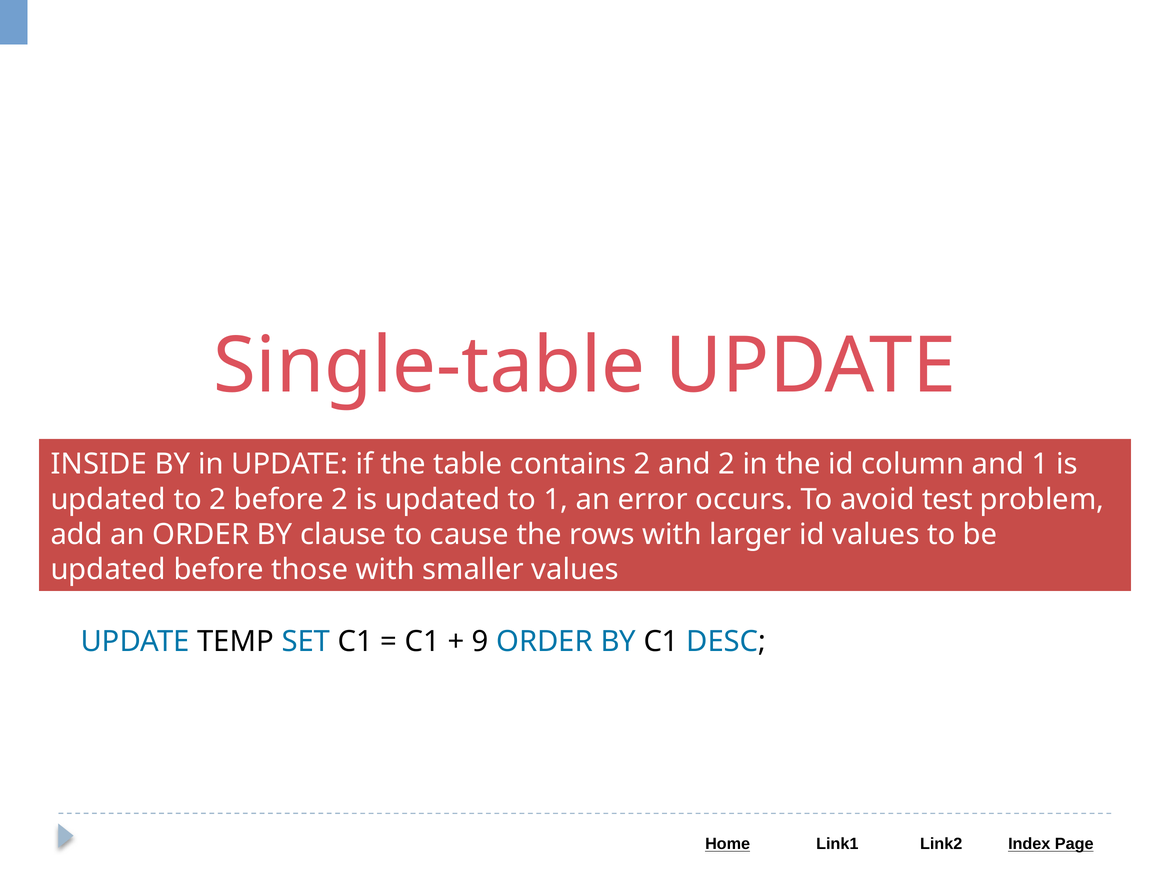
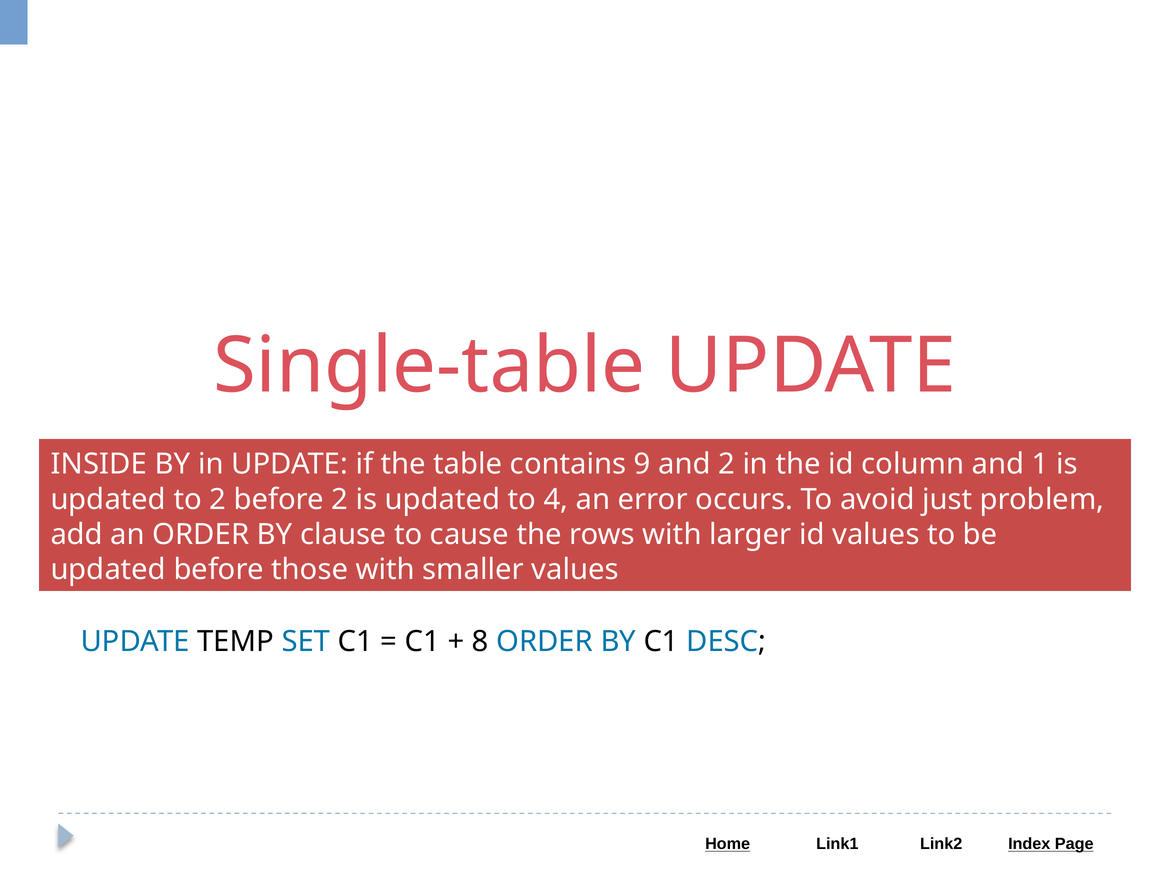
contains 2: 2 -> 9
to 1: 1 -> 4
test: test -> just
9: 9 -> 8
